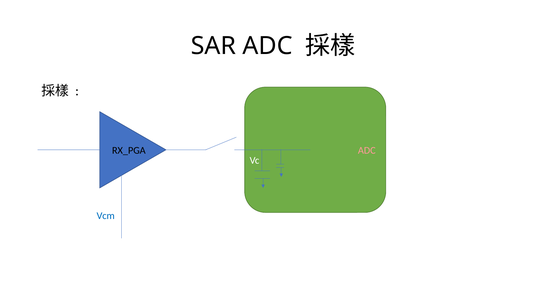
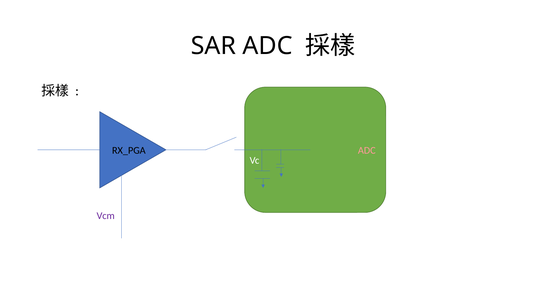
Vcm colour: blue -> purple
